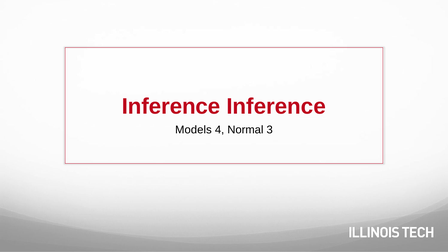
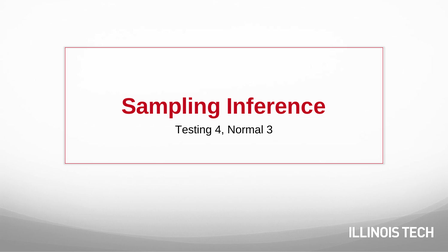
Inference at (171, 106): Inference -> Sampling
Models: Models -> Testing
